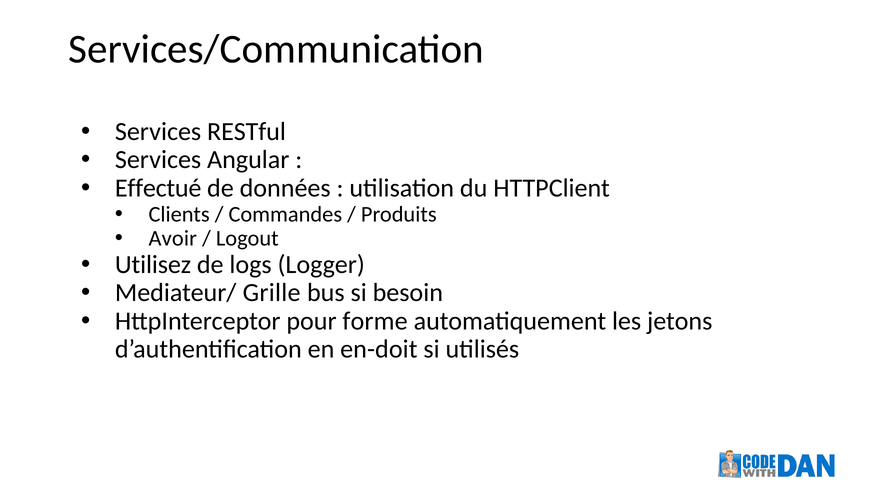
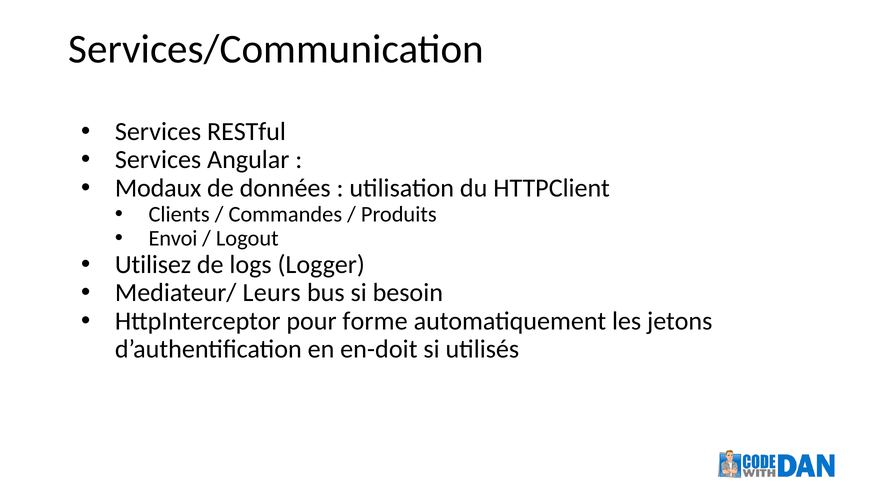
Effectué: Effectué -> Modaux
Avoir: Avoir -> Envoi
Grille: Grille -> Leurs
